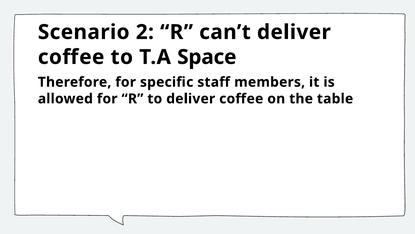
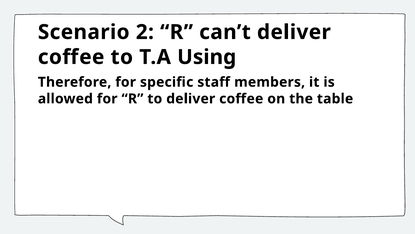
Space: Space -> Using
